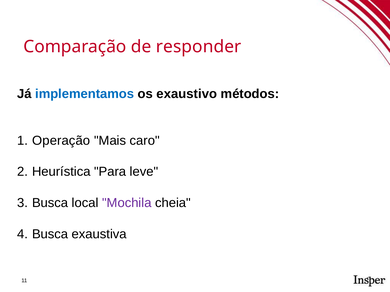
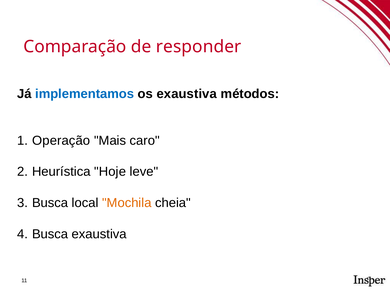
os exaustivo: exaustivo -> exaustiva
Para: Para -> Hoje
Mochila colour: purple -> orange
